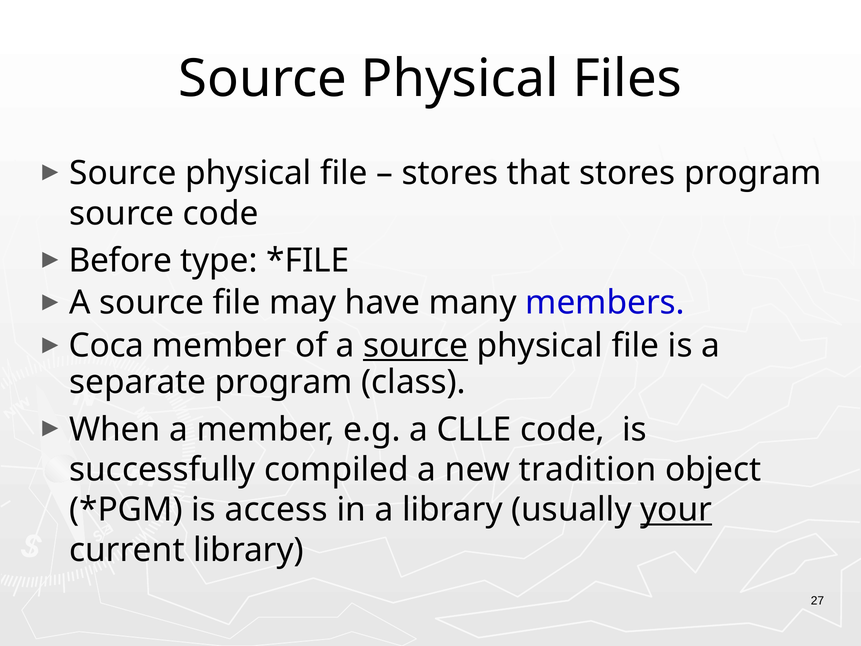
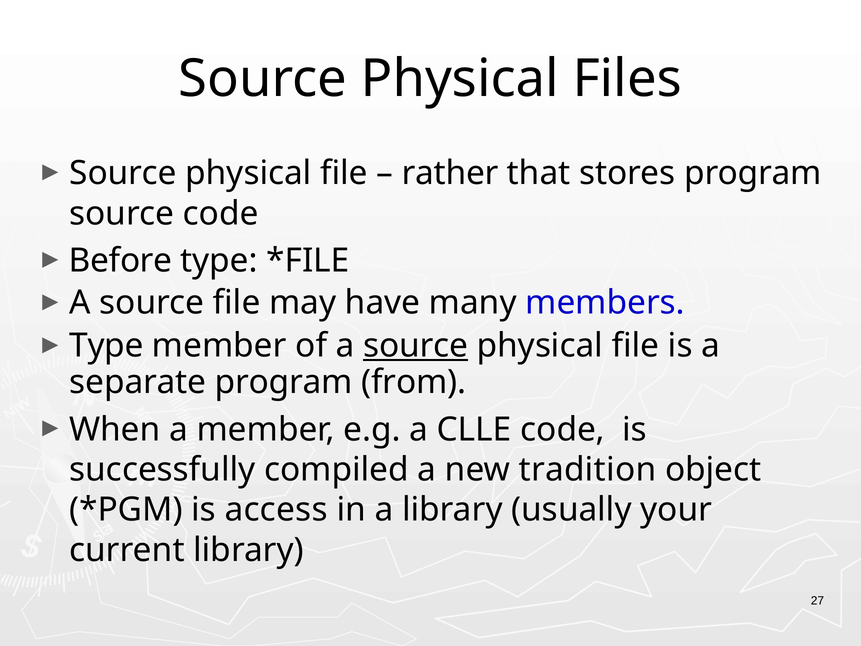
stores at (450, 173): stores -> rather
Coca at (107, 346): Coca -> Type
class: class -> from
your underline: present -> none
